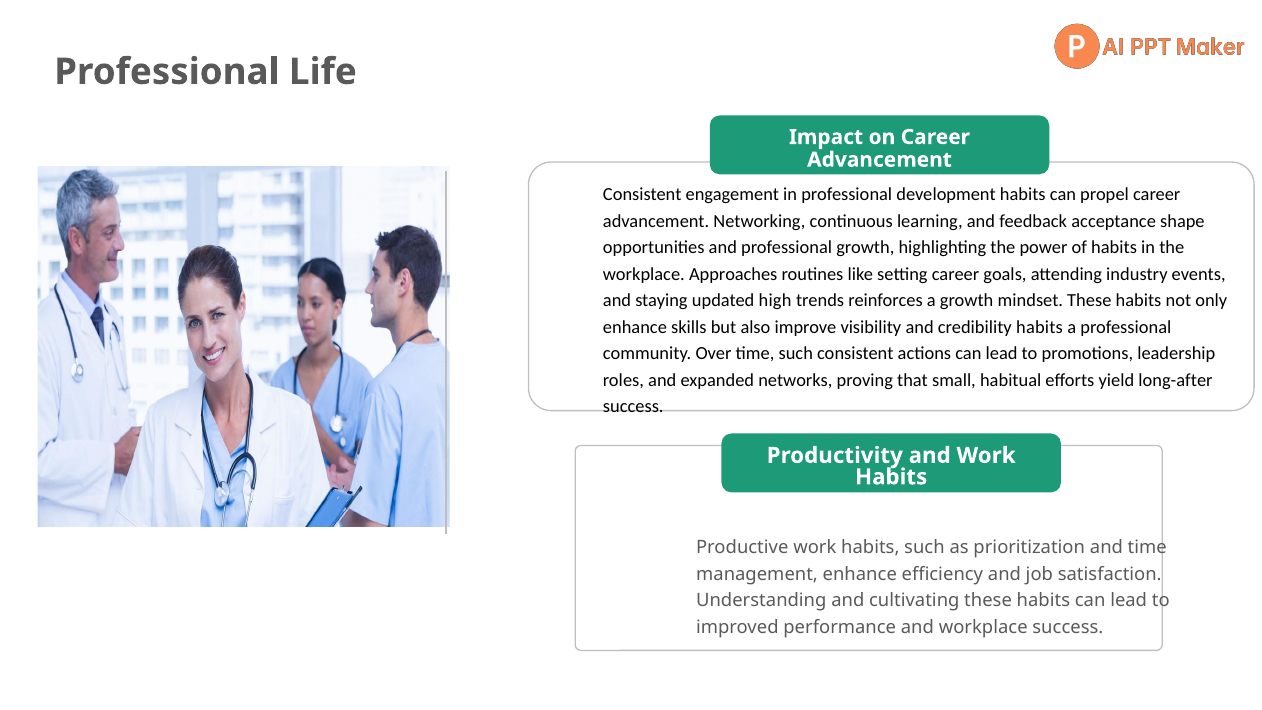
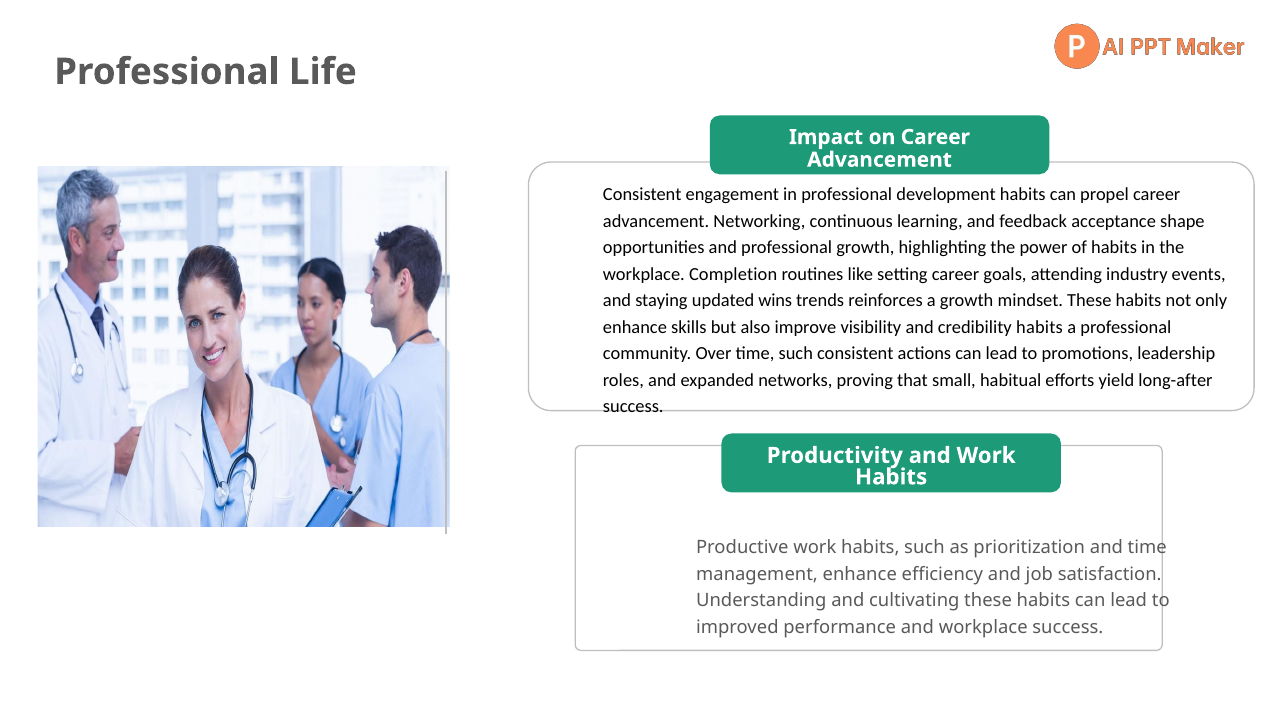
Approaches: Approaches -> Completion
high: high -> wins
